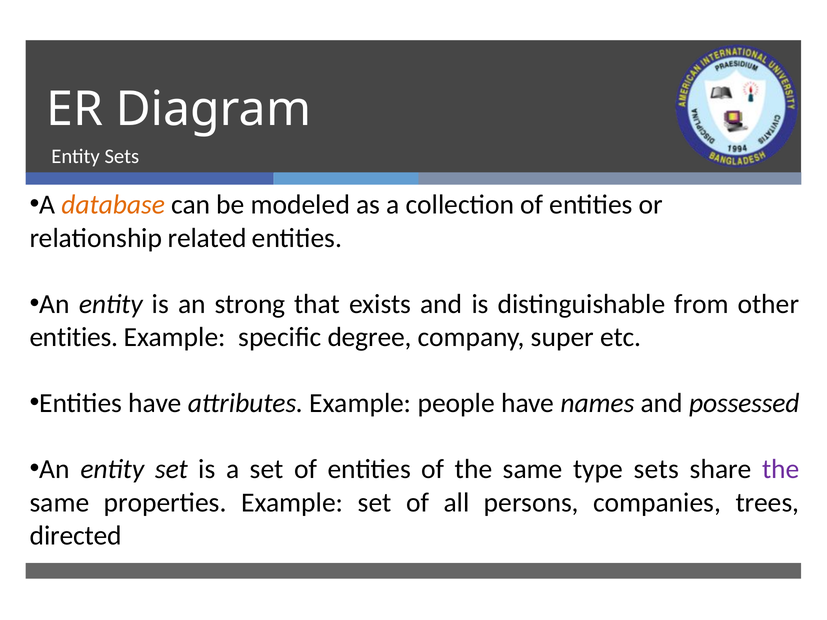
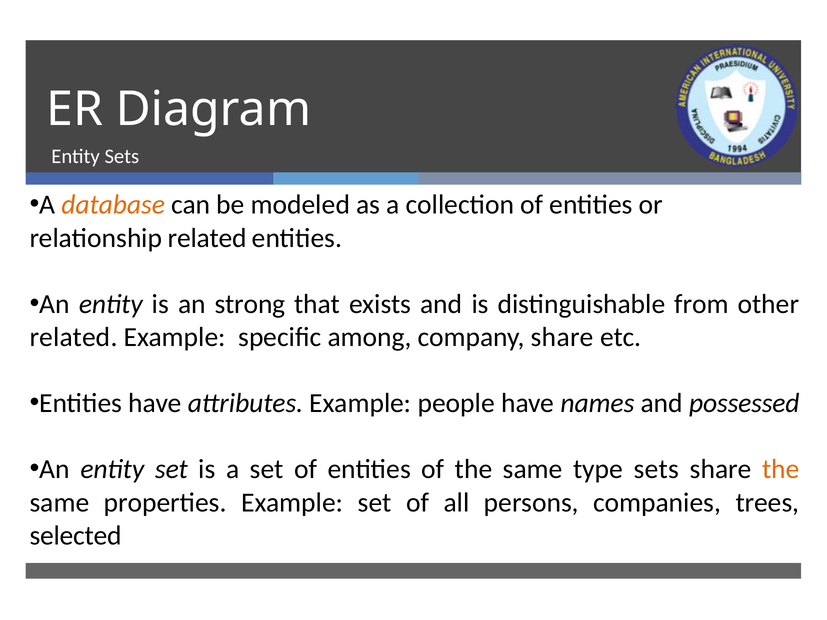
entities at (74, 337): entities -> related
degree: degree -> among
company super: super -> share
the at (781, 470) colour: purple -> orange
directed: directed -> selected
